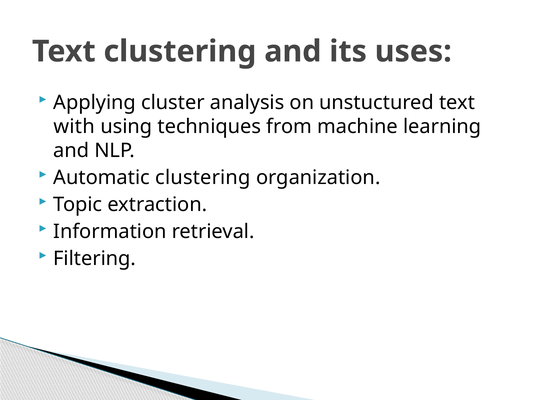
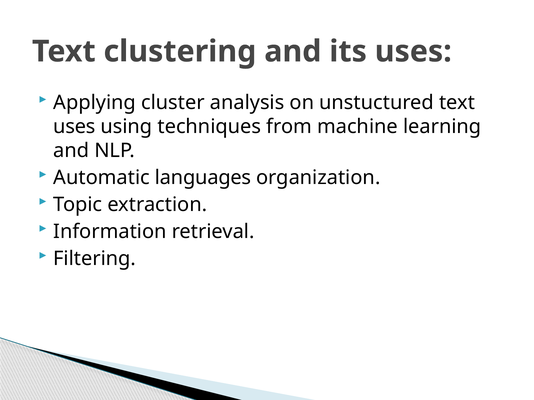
with at (74, 127): with -> uses
Automatic clustering: clustering -> languages
